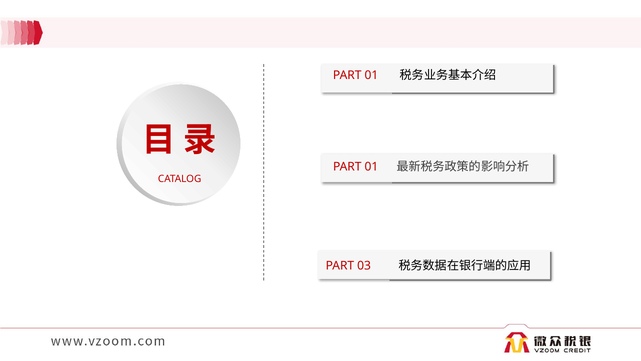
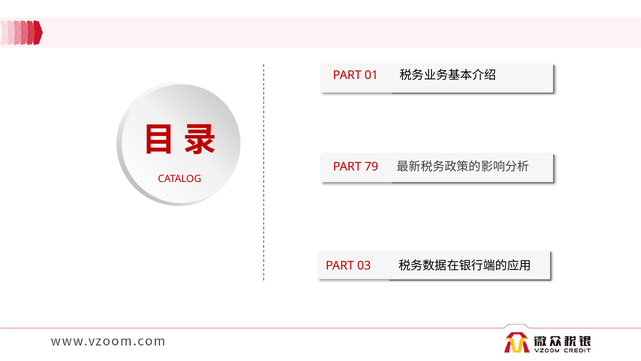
01 at (371, 167): 01 -> 79
